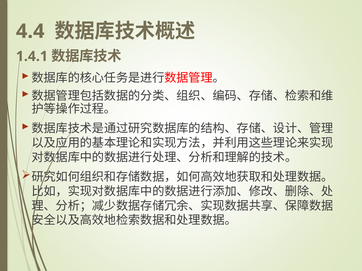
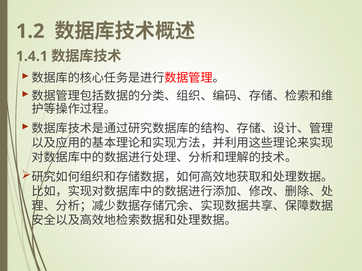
4.4: 4.4 -> 1.2
